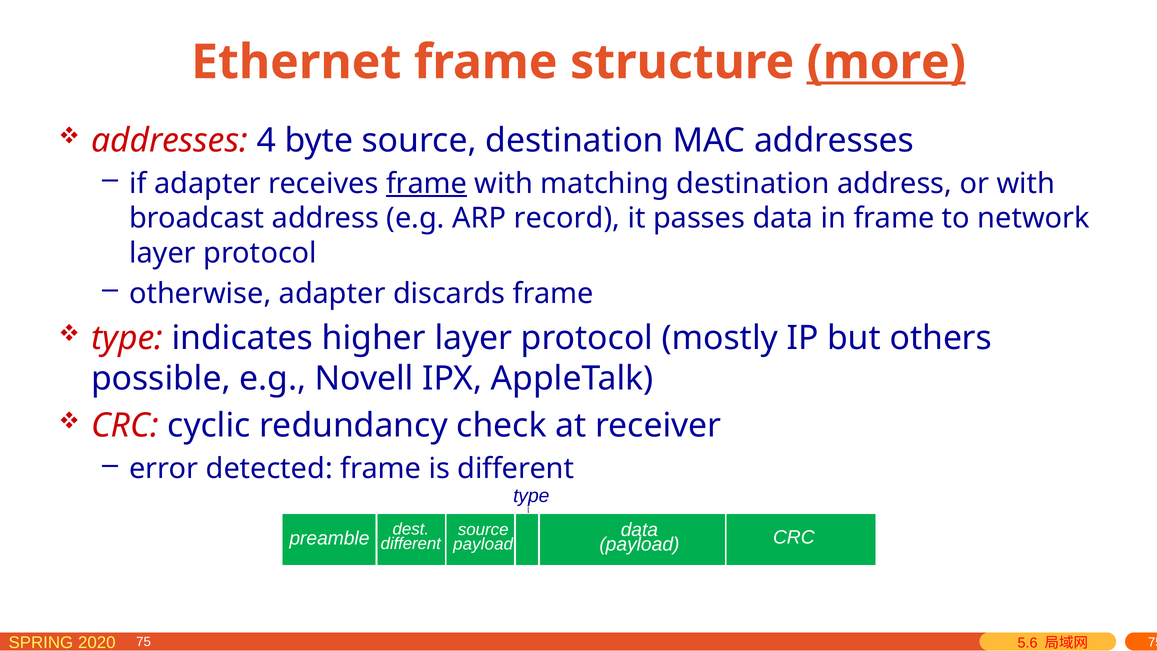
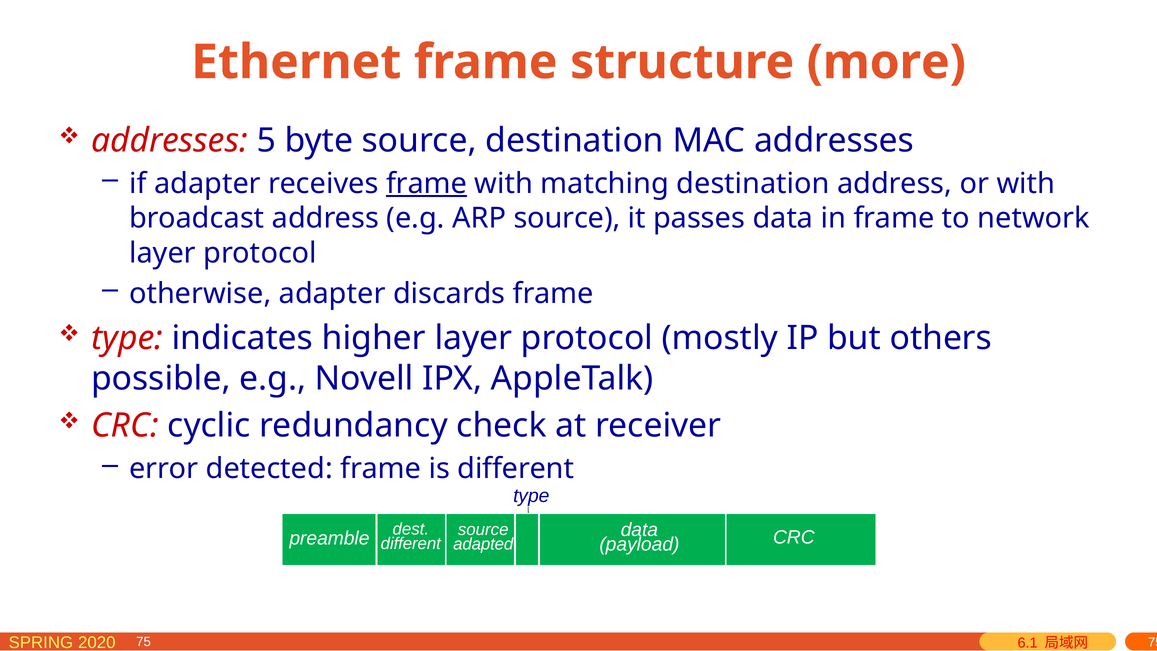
more underline: present -> none
4: 4 -> 5
ARP record: record -> source
payload at (483, 544): payload -> adapted
5.6: 5.6 -> 6.1
